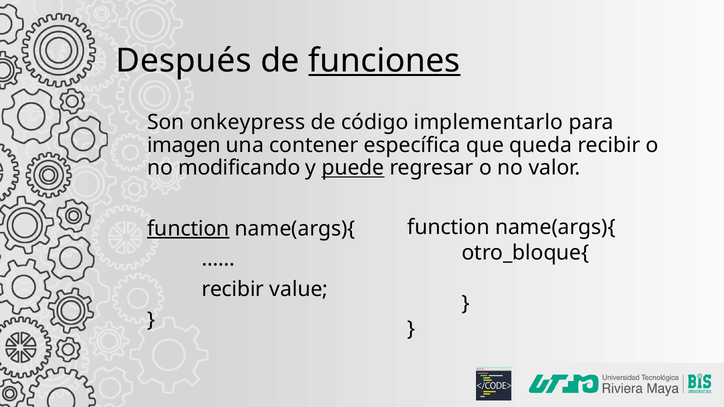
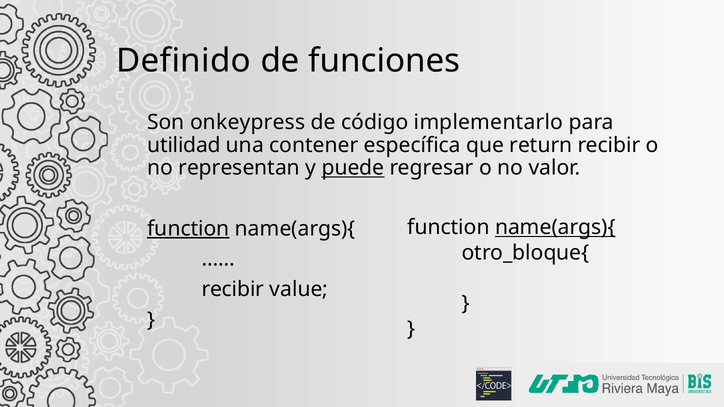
Después: Después -> Definido
funciones underline: present -> none
imagen: imagen -> utilidad
queda: queda -> return
modificando: modificando -> representan
name(args){ at (555, 227) underline: none -> present
